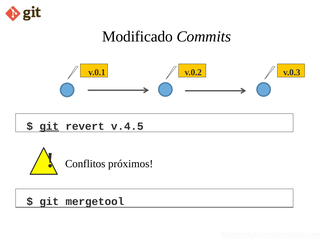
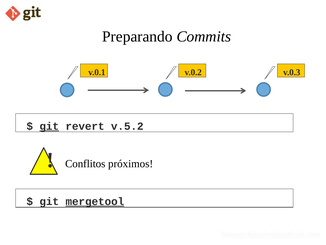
Modificado: Modificado -> Preparando
v.4.5: v.4.5 -> v.5.2
mergetool underline: none -> present
